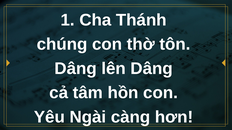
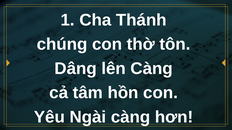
lên Dâng: Dâng -> Càng
